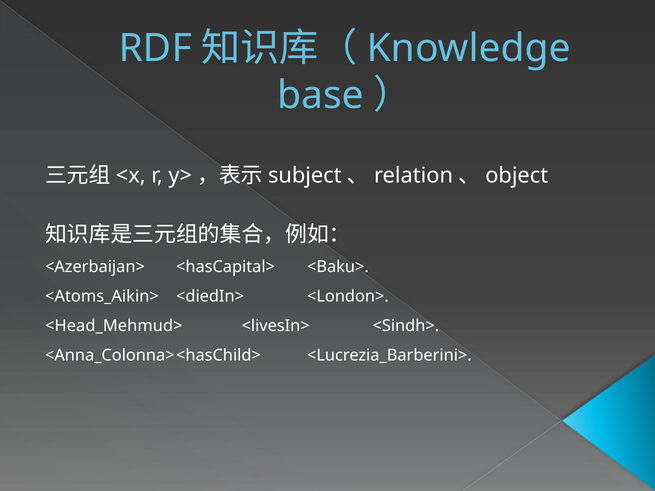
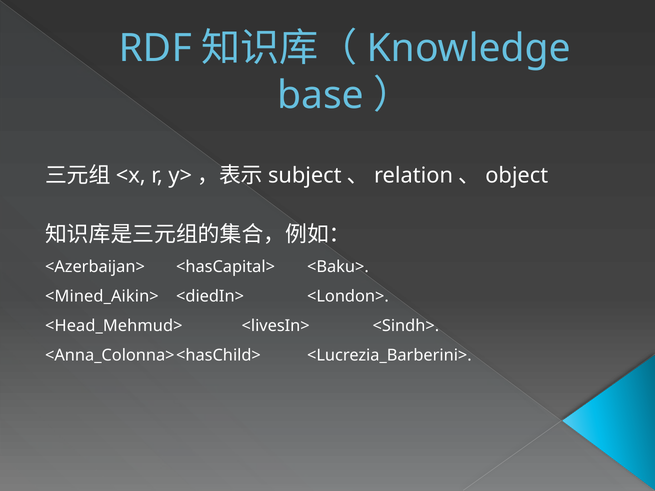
<Atoms_Aikin>: <Atoms_Aikin> -> <Mined_Aikin>
